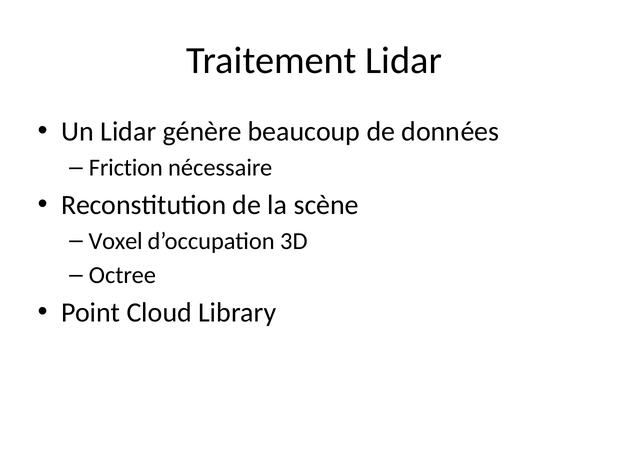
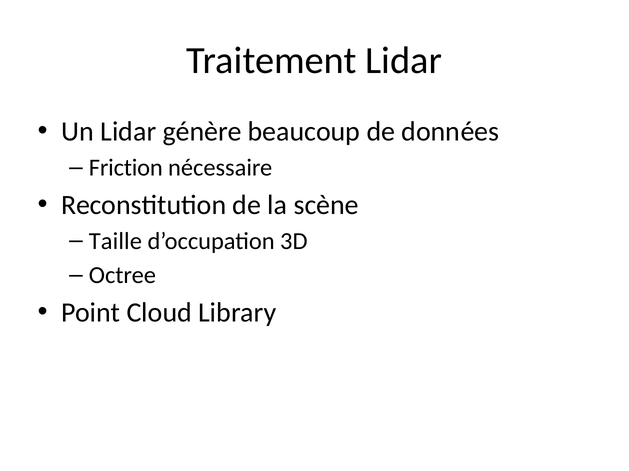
Voxel: Voxel -> Taille
